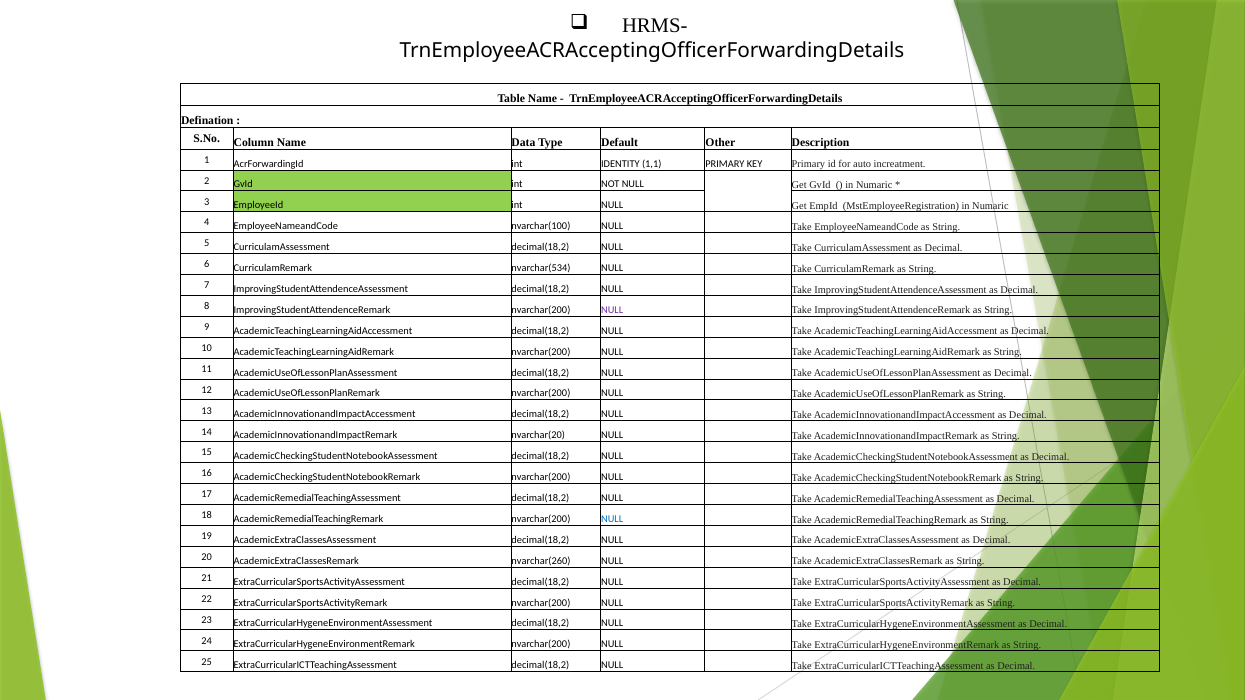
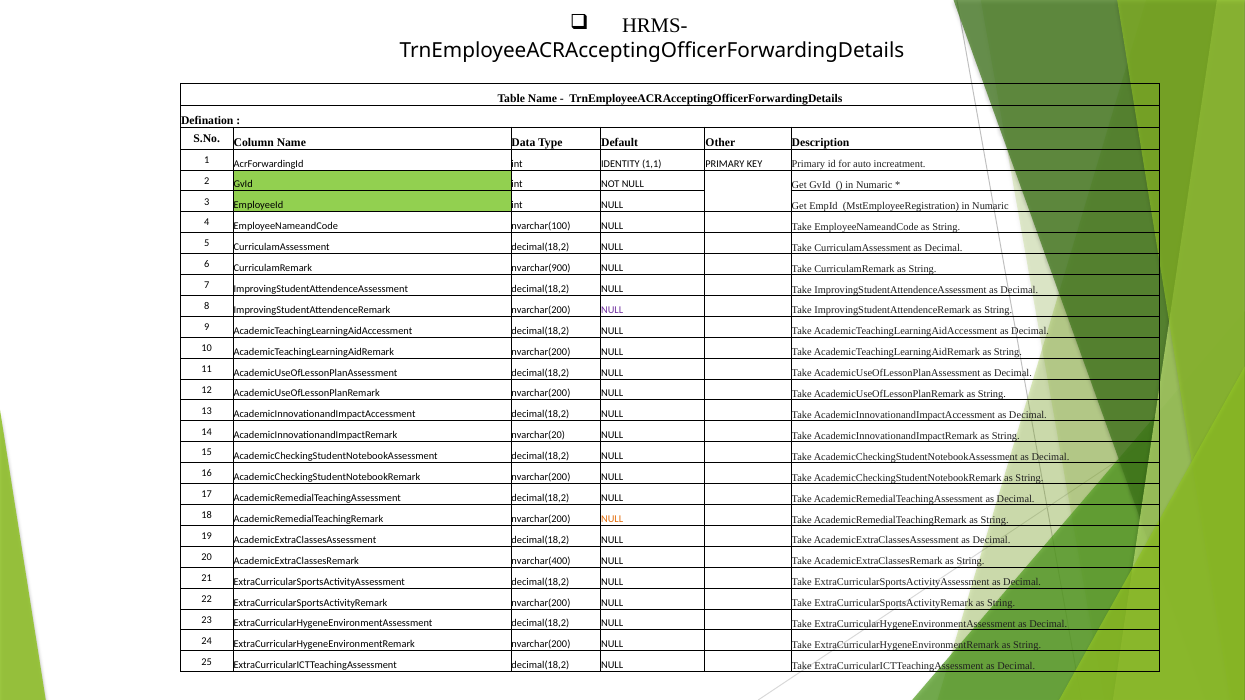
nvarchar(534: nvarchar(534 -> nvarchar(900
NULL at (612, 519) colour: blue -> orange
nvarchar(260: nvarchar(260 -> nvarchar(400
